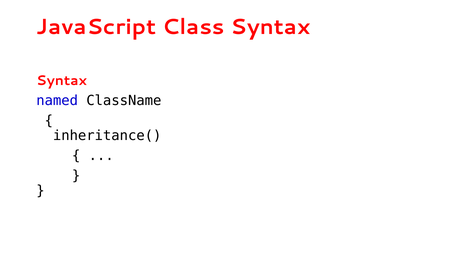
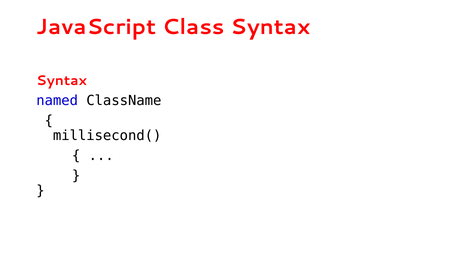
inheritance(: inheritance( -> millisecond(
